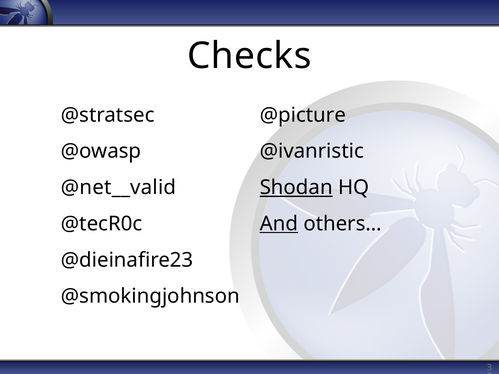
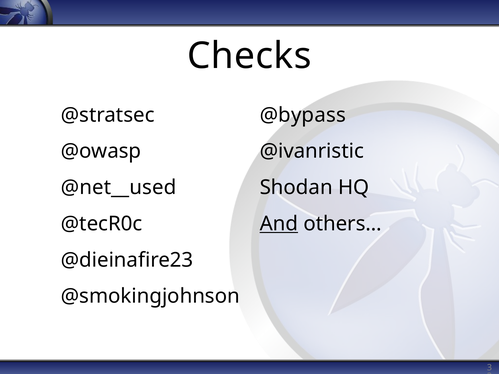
@picture: @picture -> @bypass
@net__valid: @net__valid -> @net__used
Shodan underline: present -> none
